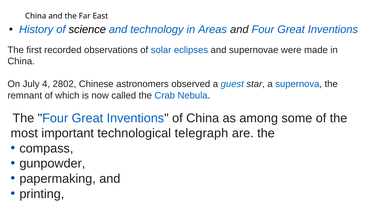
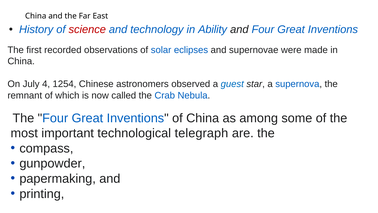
science colour: black -> red
Areas: Areas -> Ability
2802: 2802 -> 1254
